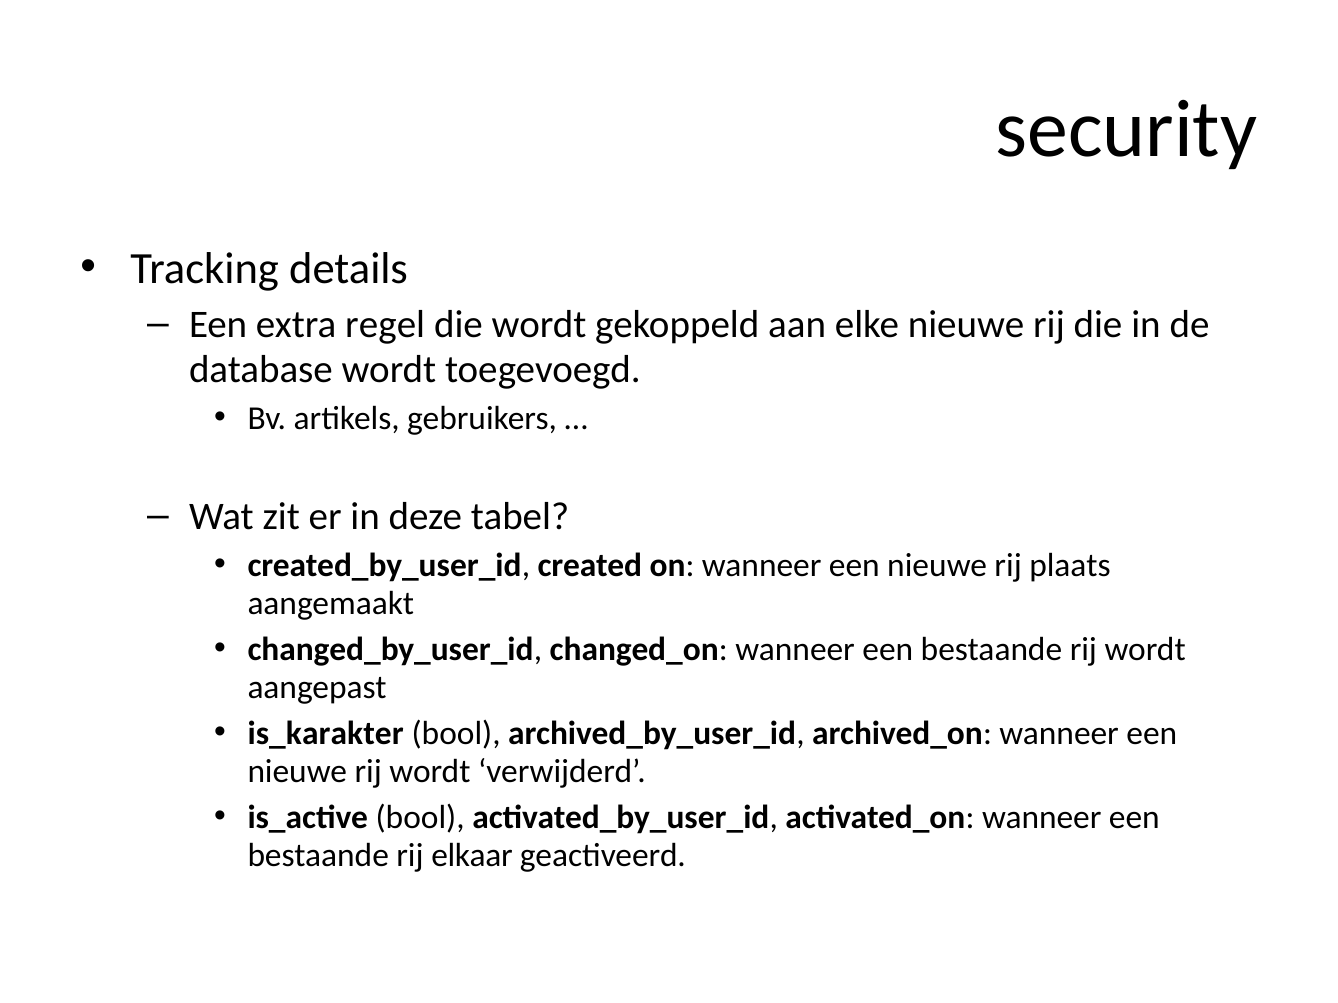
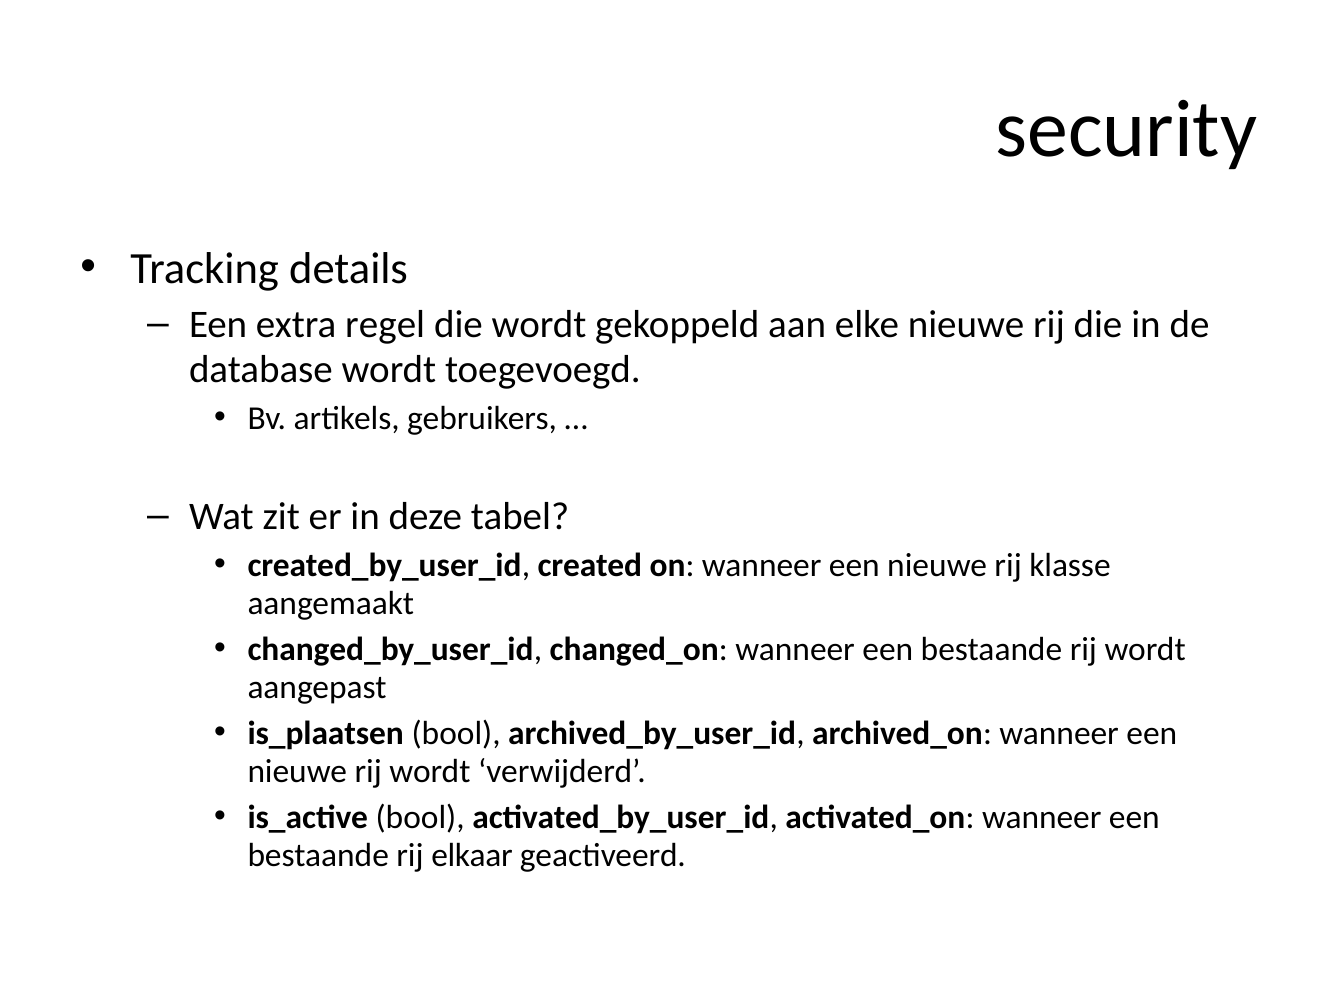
plaats: plaats -> klasse
is_karakter: is_karakter -> is_plaatsen
